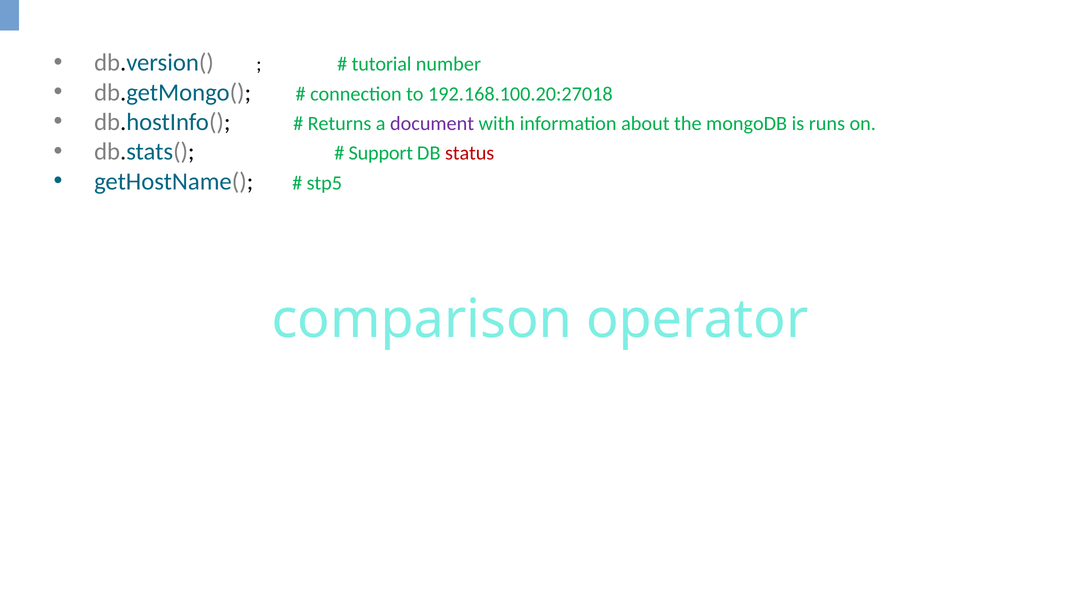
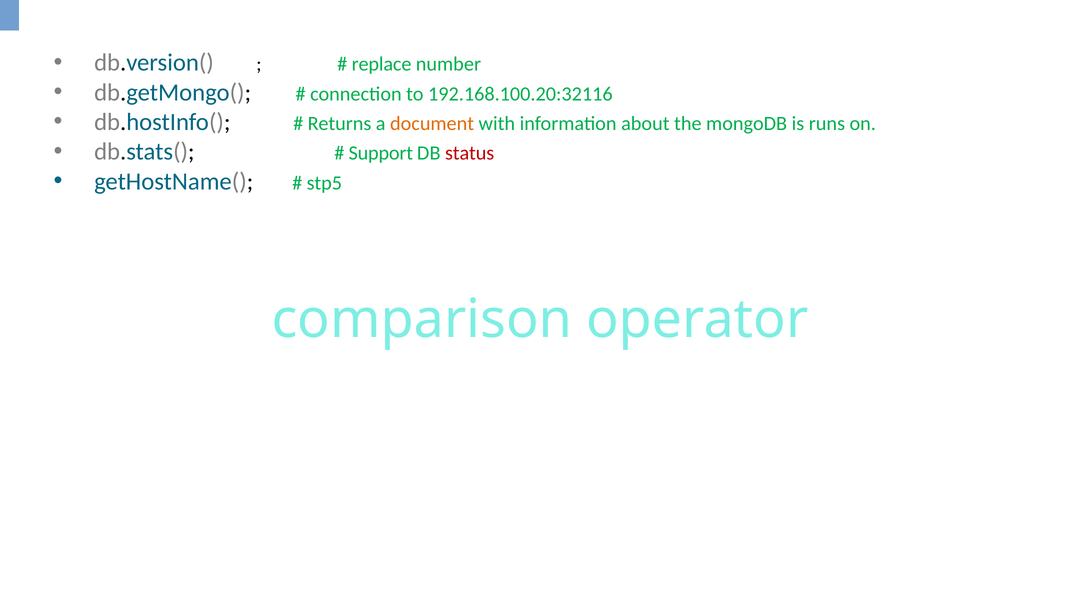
tutorial: tutorial -> replace
192.168.100.20:27018: 192.168.100.20:27018 -> 192.168.100.20:32116
document colour: purple -> orange
